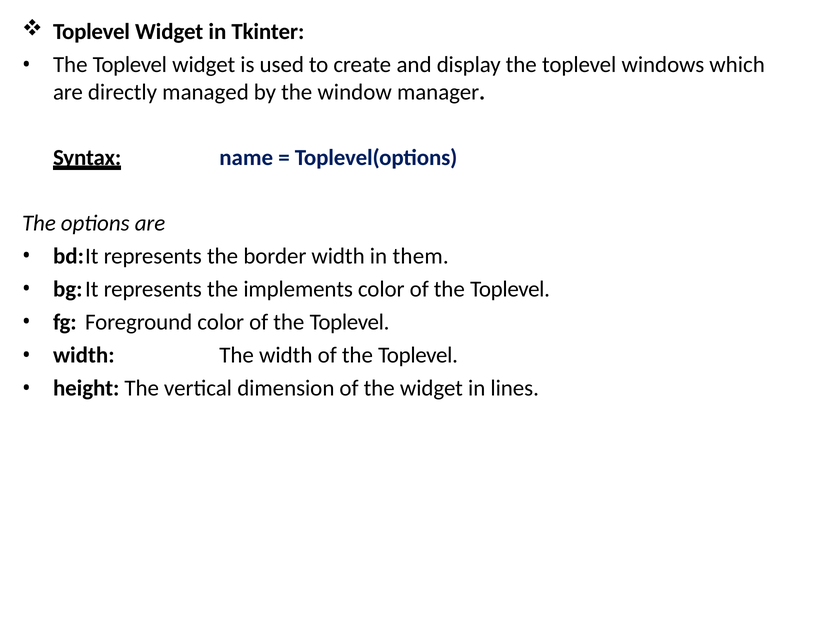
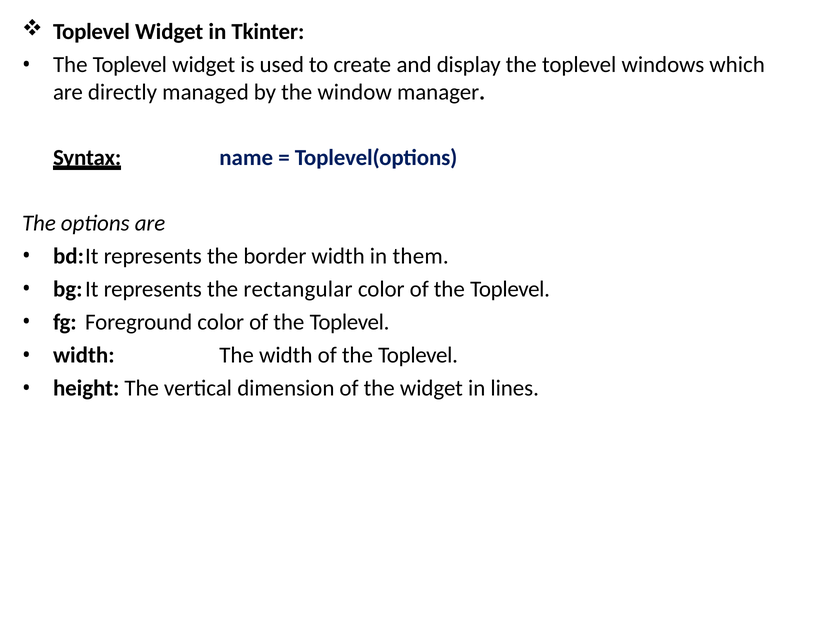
implements: implements -> rectangular
